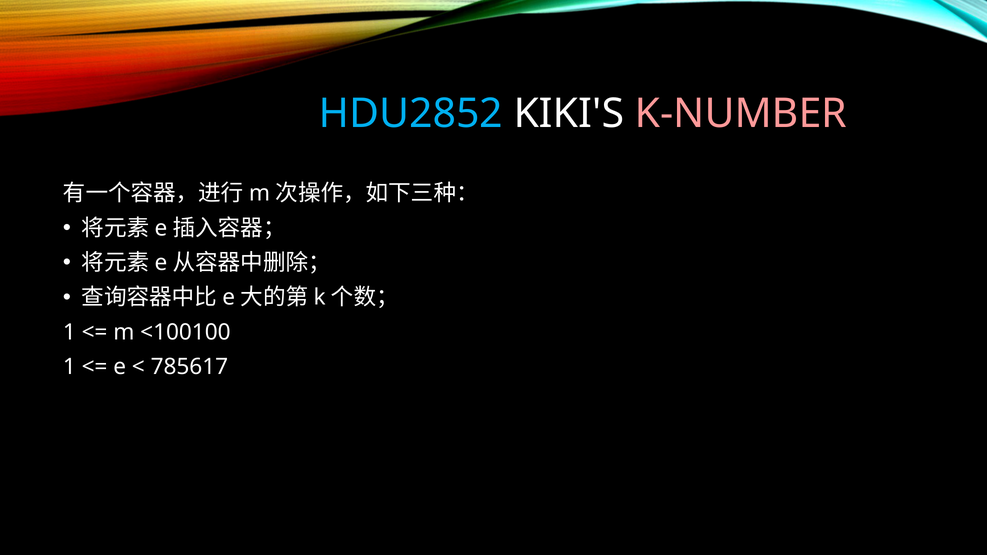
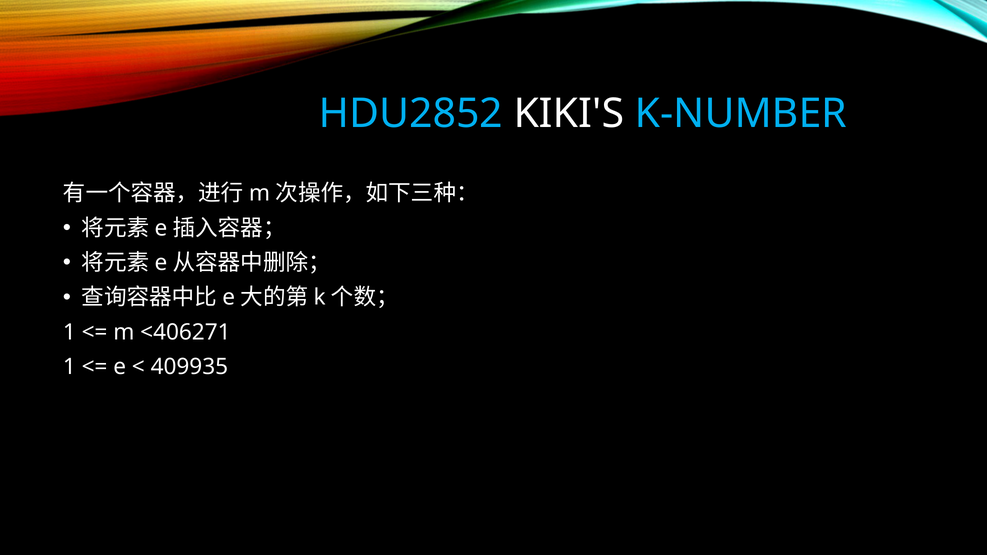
K-NUMBER colour: pink -> light blue
<100100: <100100 -> <406271
785617: 785617 -> 409935
